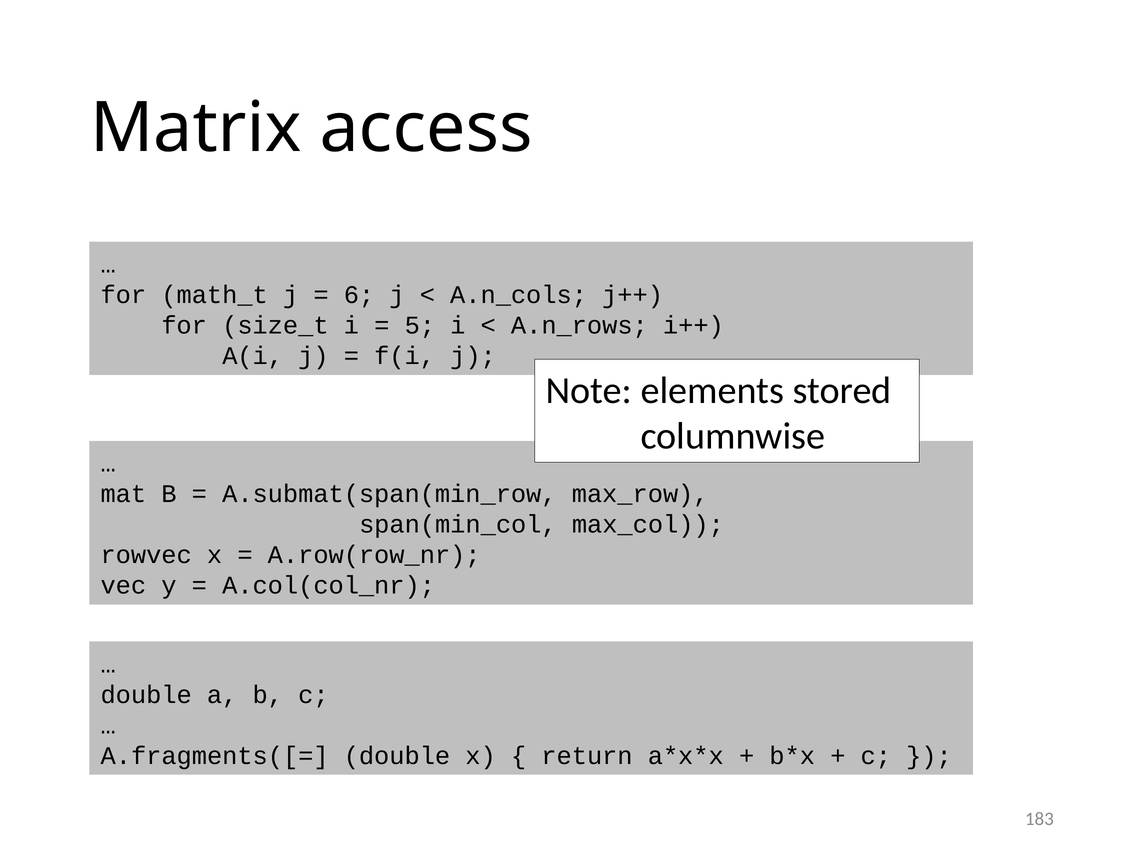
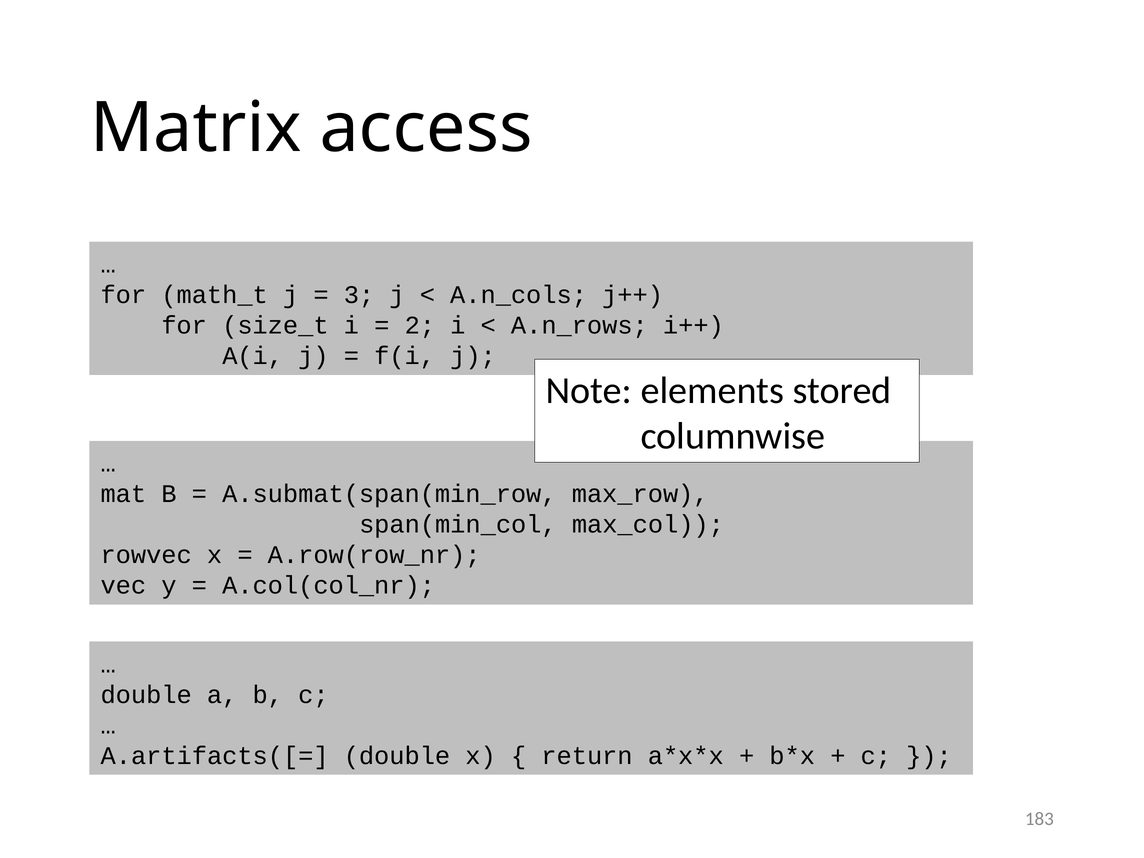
6: 6 -> 3
5: 5 -> 2
A.fragments([=: A.fragments([= -> A.artifacts([=
